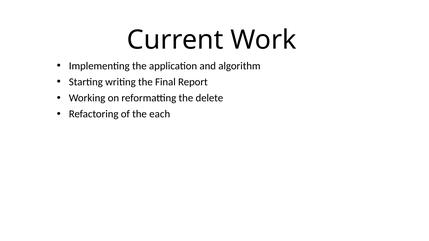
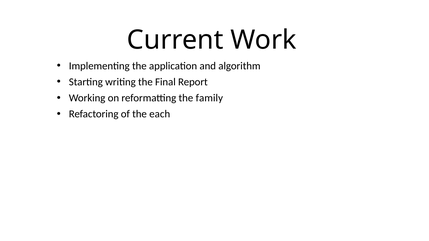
delete: delete -> family
